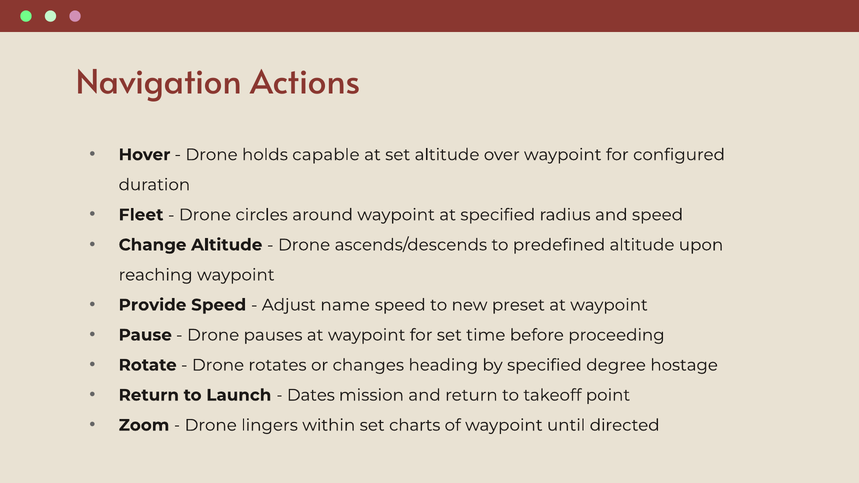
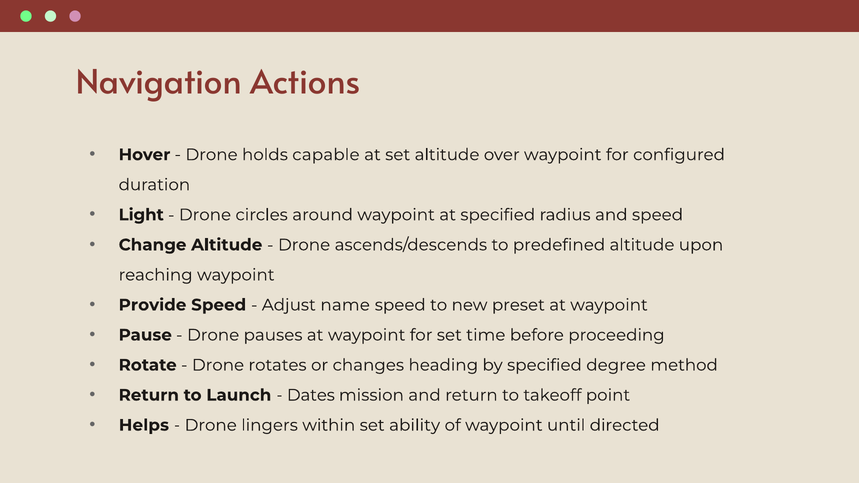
Fleet: Fleet -> Light
hostage: hostage -> method
Zoom: Zoom -> Helps
charts: charts -> ability
